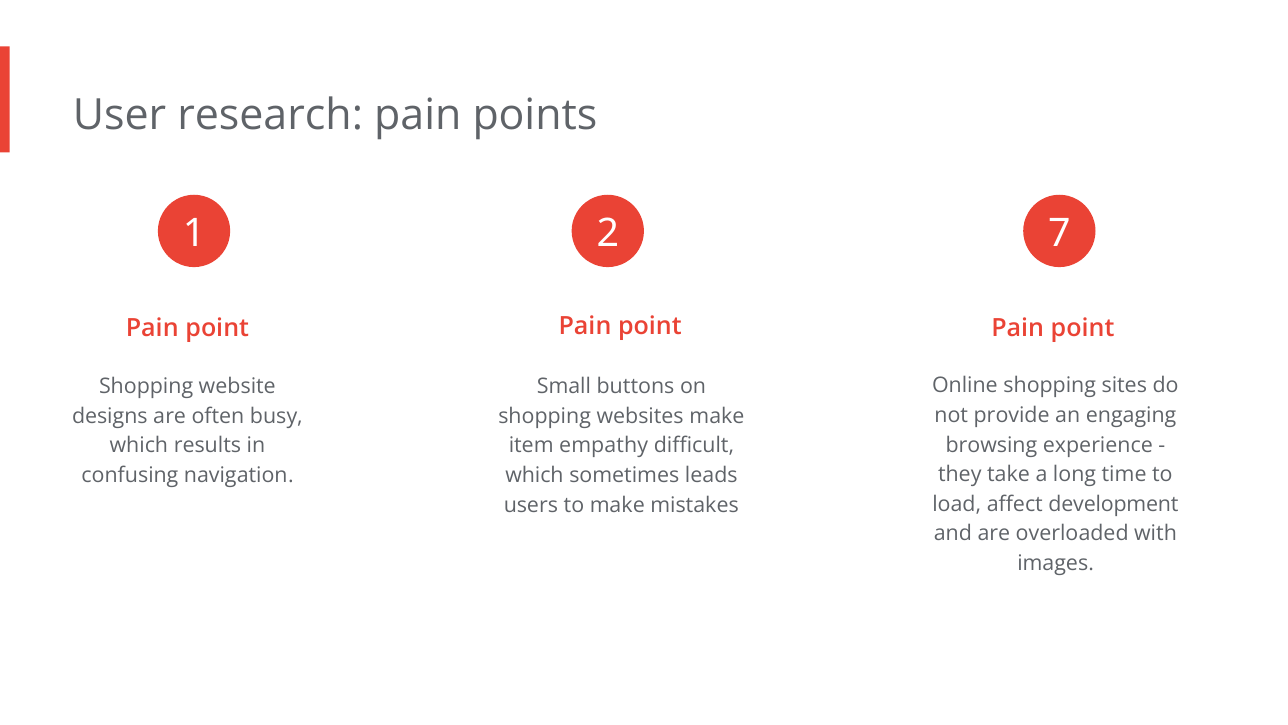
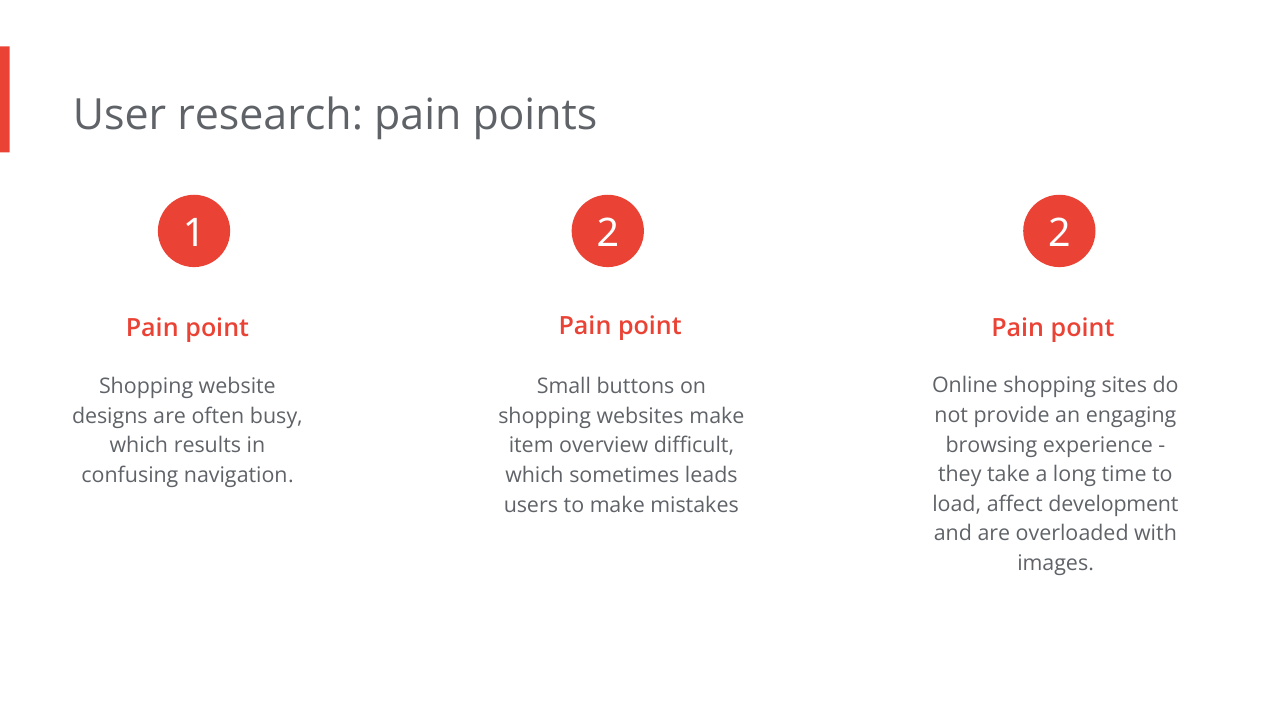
2 7: 7 -> 2
empathy: empathy -> overview
